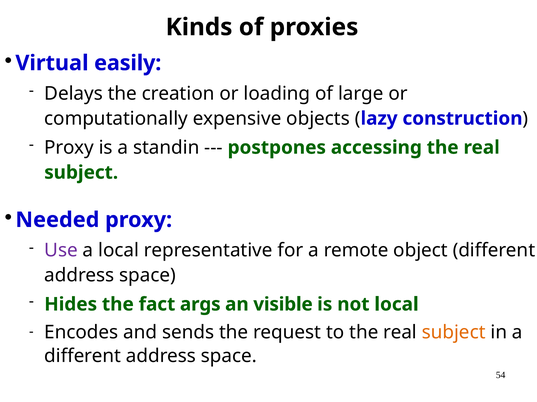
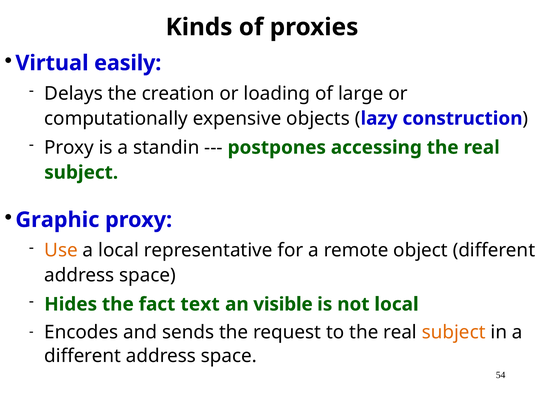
Needed: Needed -> Graphic
Use colour: purple -> orange
args: args -> text
